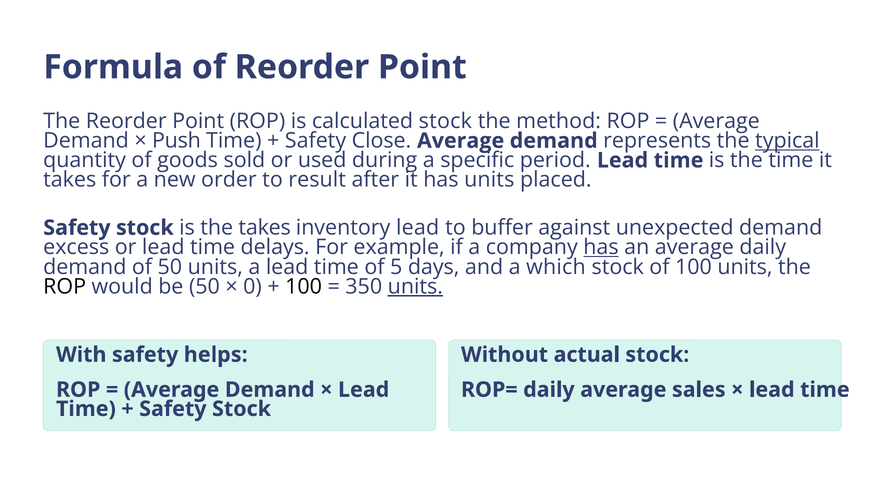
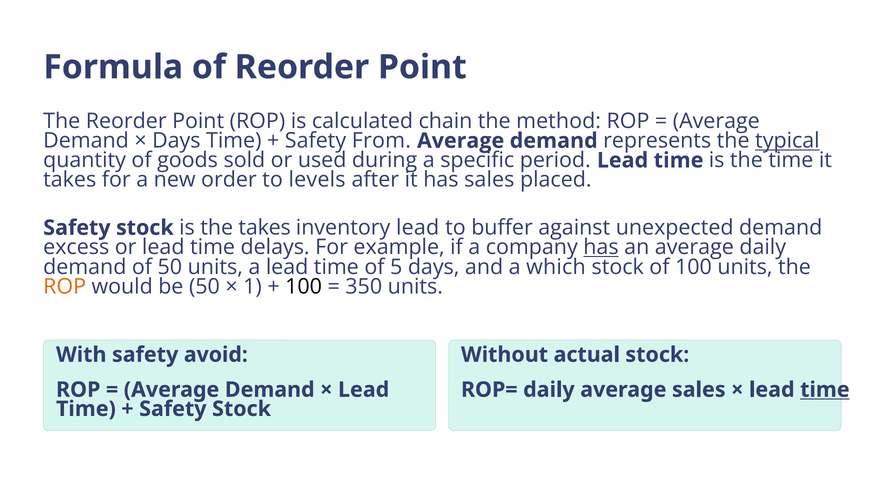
calculated stock: stock -> chain
Push at (176, 141): Push -> Days
Close: Close -> From
result: result -> levels
has units: units -> sales
ROP at (65, 287) colour: black -> orange
0: 0 -> 1
units at (415, 287) underline: present -> none
helps: helps -> avoid
time at (825, 390) underline: none -> present
